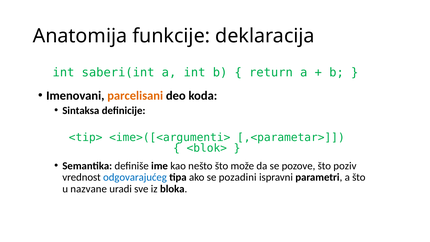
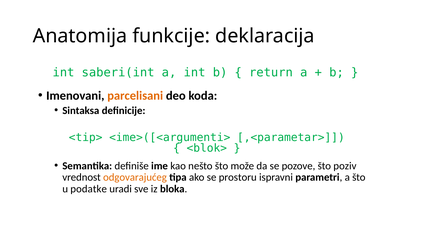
odgovarajućeg colour: blue -> orange
pozadini: pozadini -> prostoru
nazvane: nazvane -> podatke
